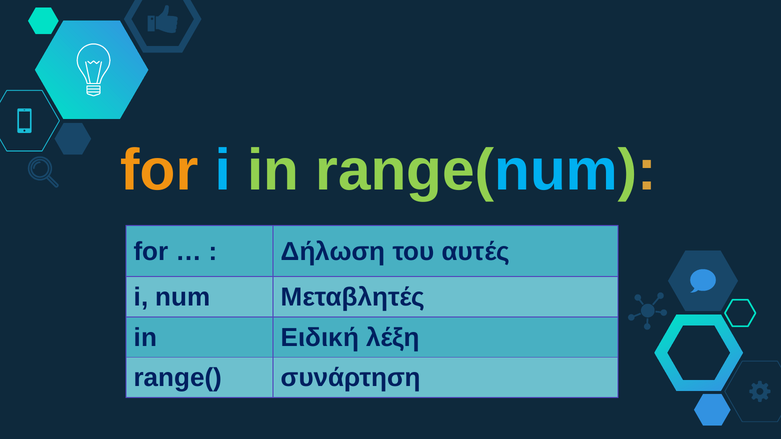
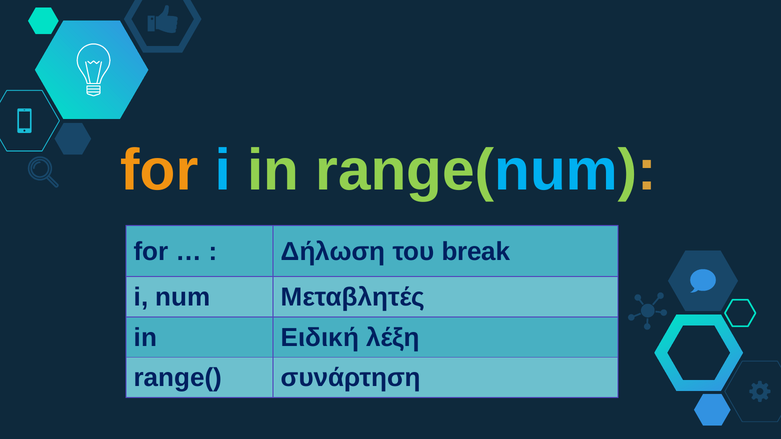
αυτές: αυτές -> break
